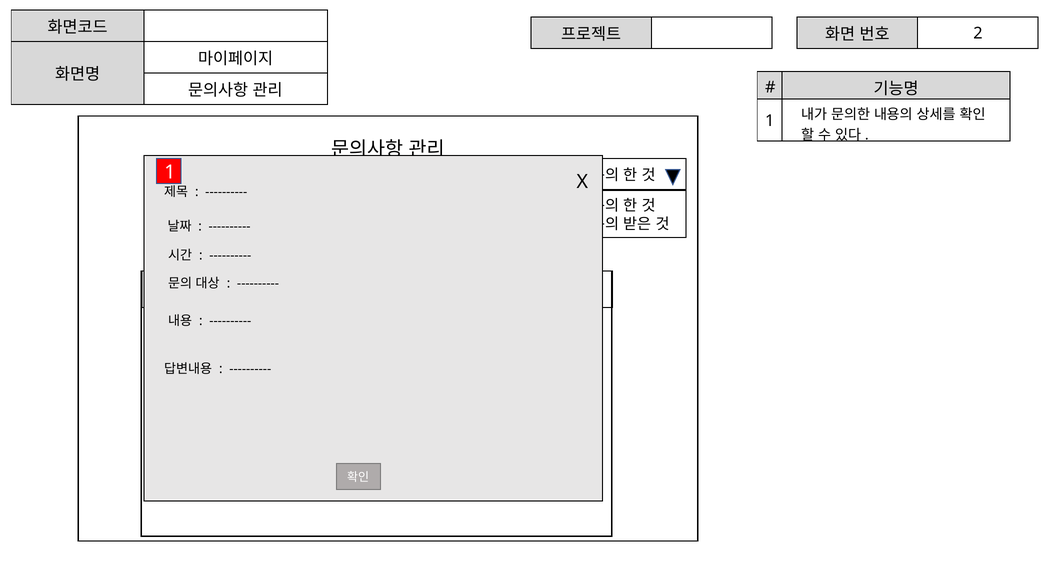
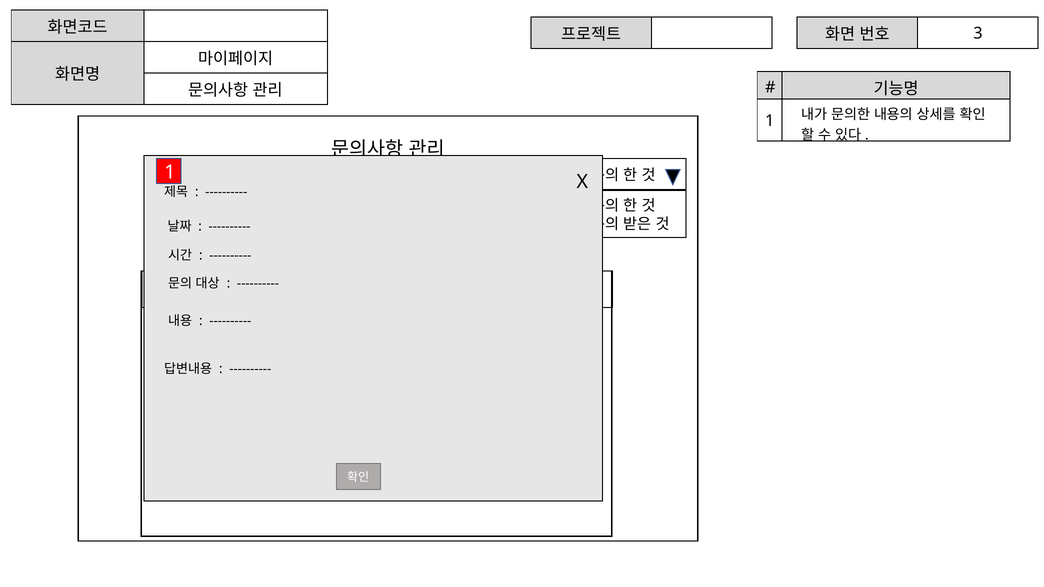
2: 2 -> 3
